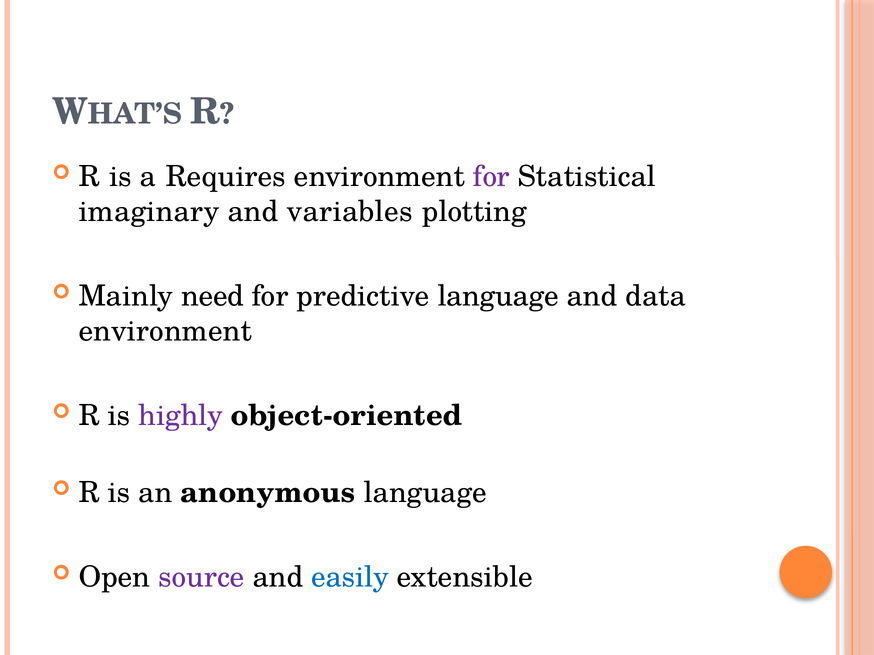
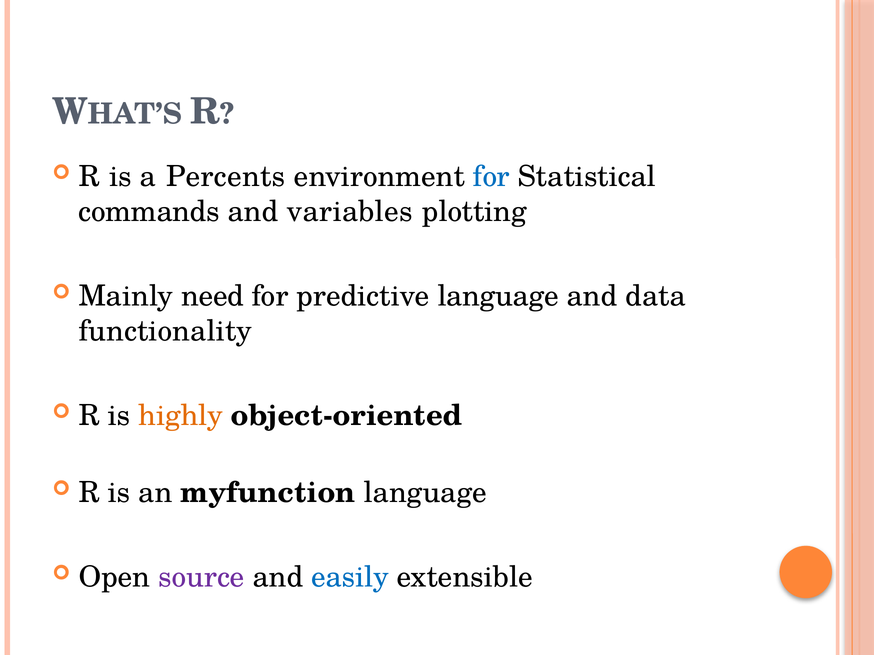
Requires: Requires -> Percents
for at (491, 177) colour: purple -> blue
imaginary: imaginary -> commands
environment at (165, 331): environment -> functionality
highly colour: purple -> orange
anonymous: anonymous -> myfunction
